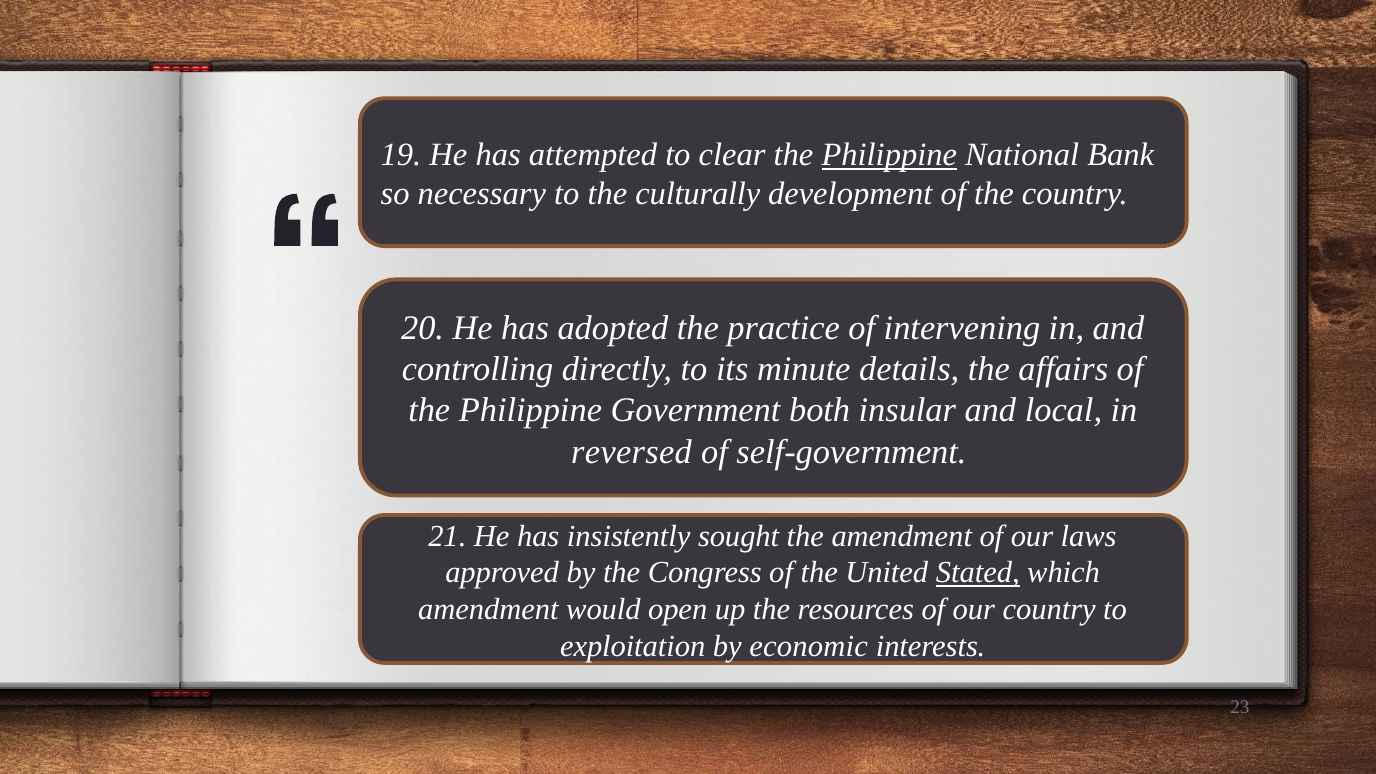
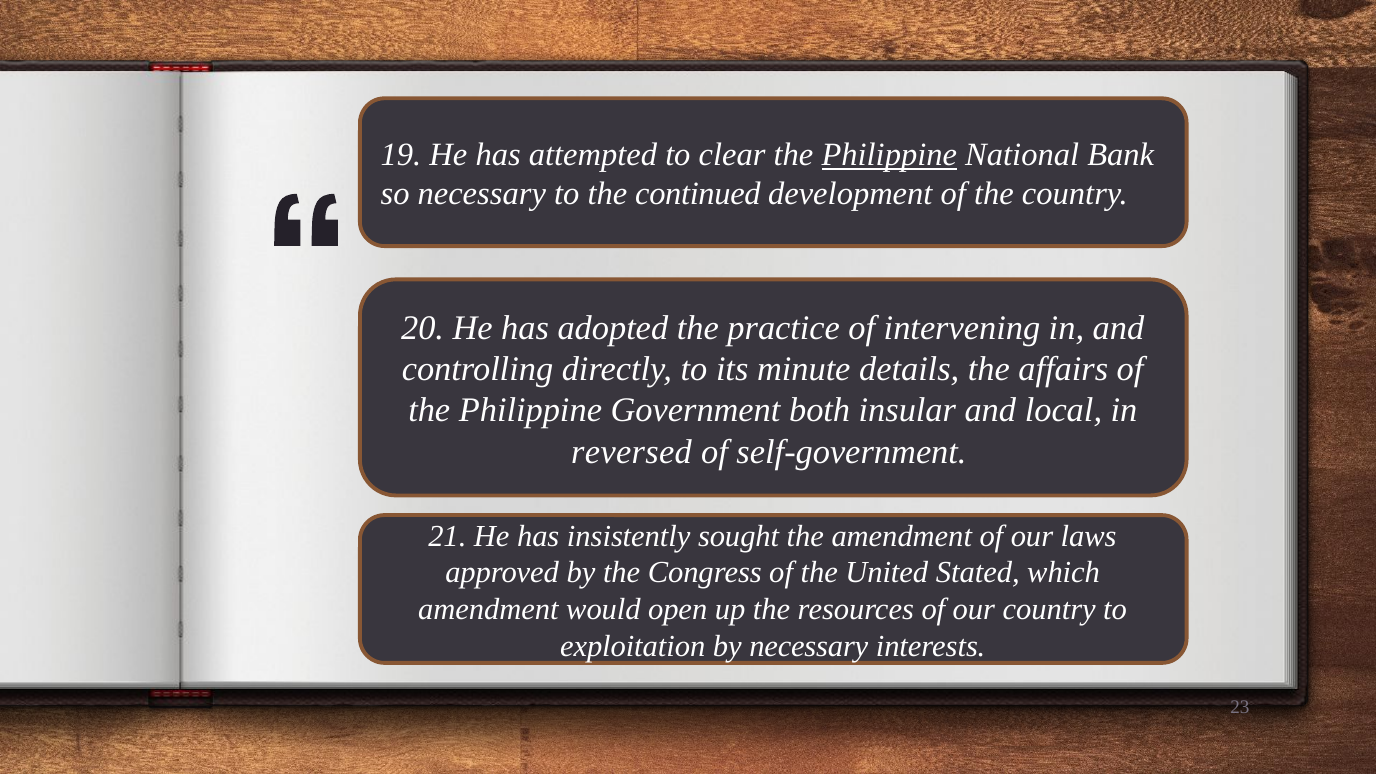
culturally: culturally -> continued
Stated underline: present -> none
by economic: economic -> necessary
